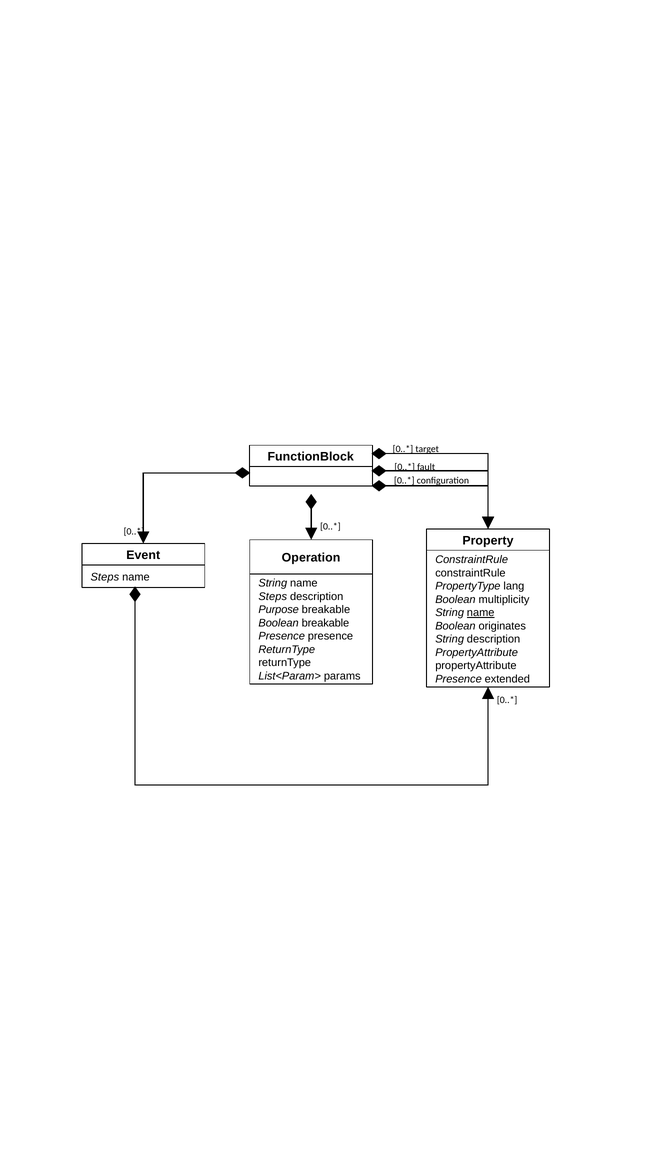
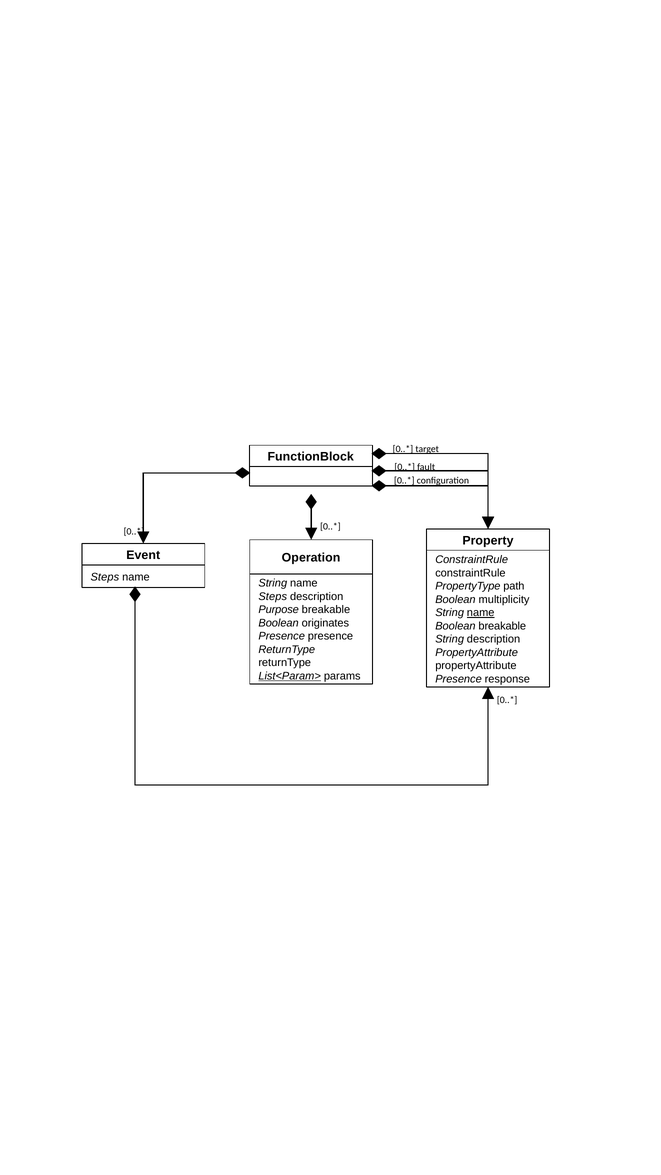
lang: lang -> path
Boolean breakable: breakable -> originates
Boolean originates: originates -> breakable
List<Param> underline: none -> present
extended: extended -> response
